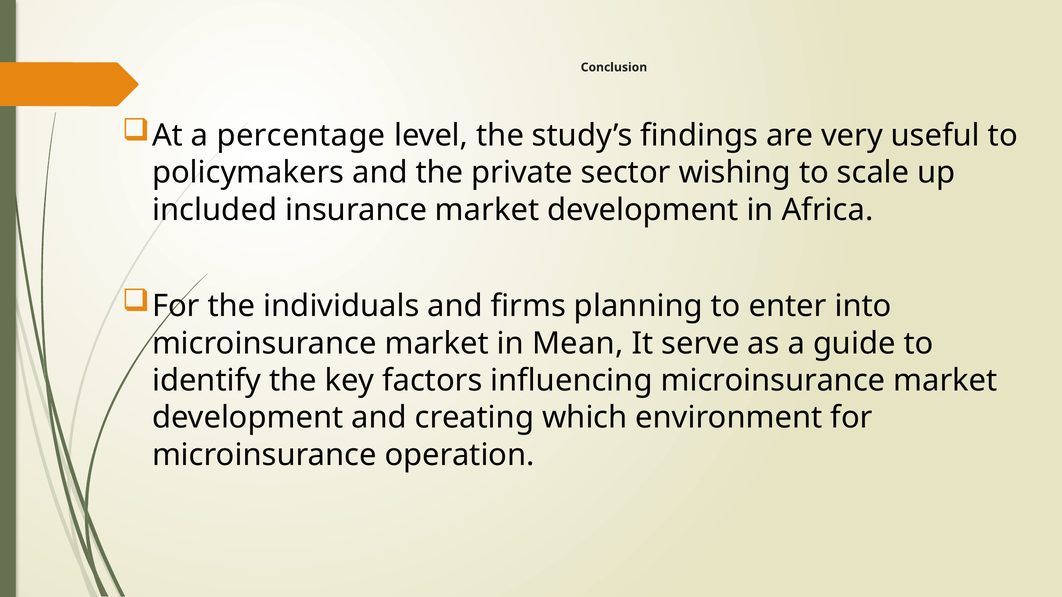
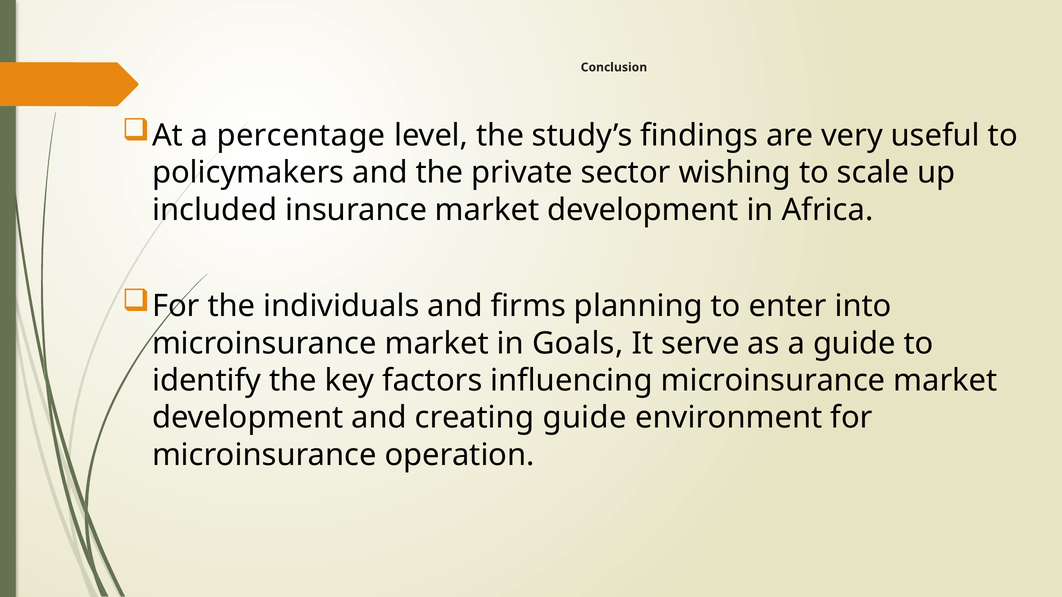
Mean: Mean -> Goals
creating which: which -> guide
